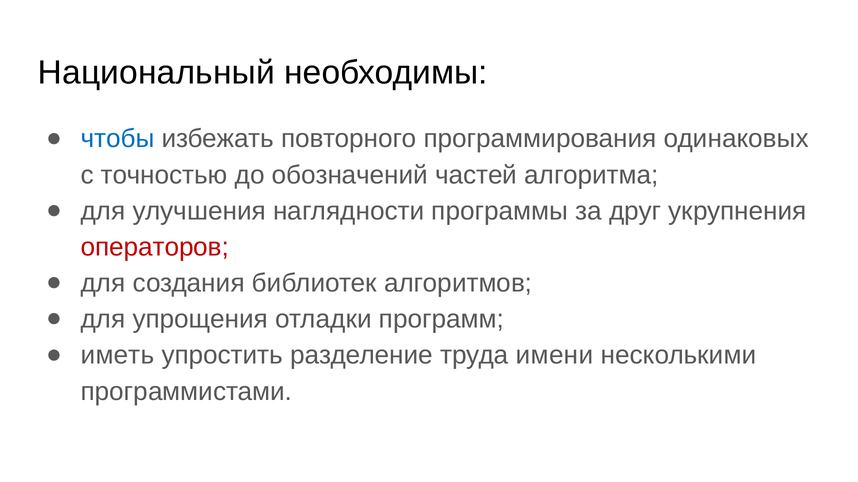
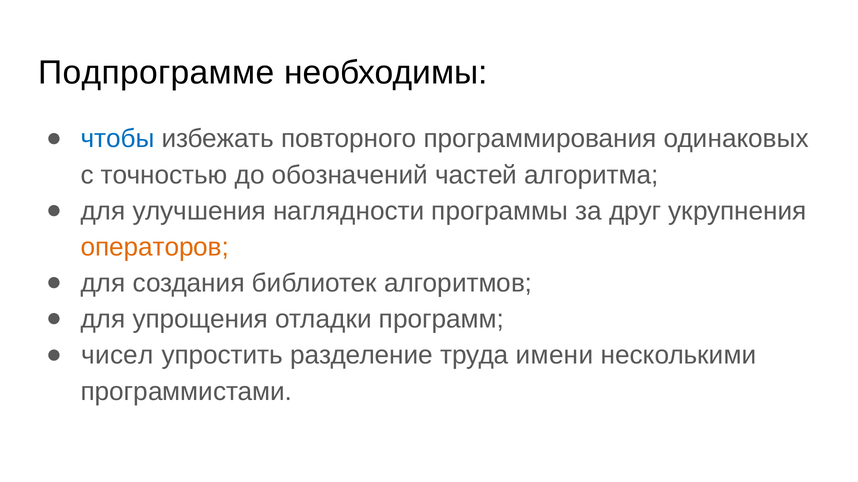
Национальный: Национальный -> Подпрограмме
операторов colour: red -> orange
иметь: иметь -> чисел
